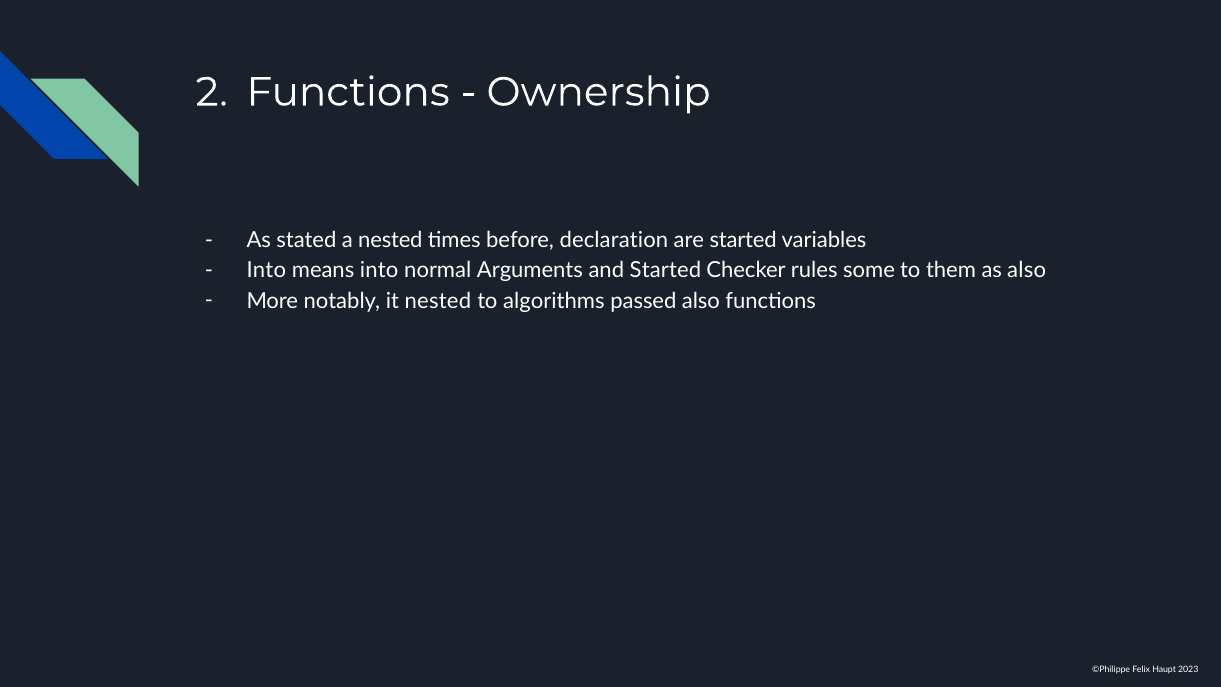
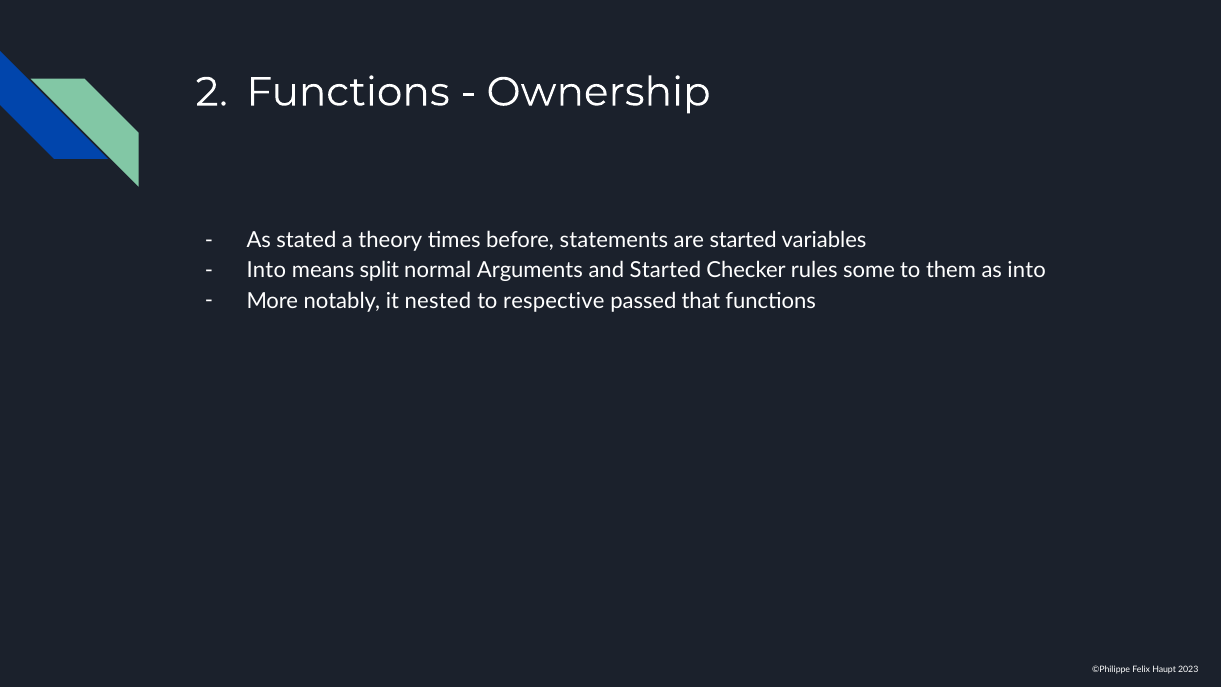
a nested: nested -> theory
declaration: declaration -> statements
means into: into -> split
as also: also -> into
algorithms: algorithms -> respective
passed also: also -> that
